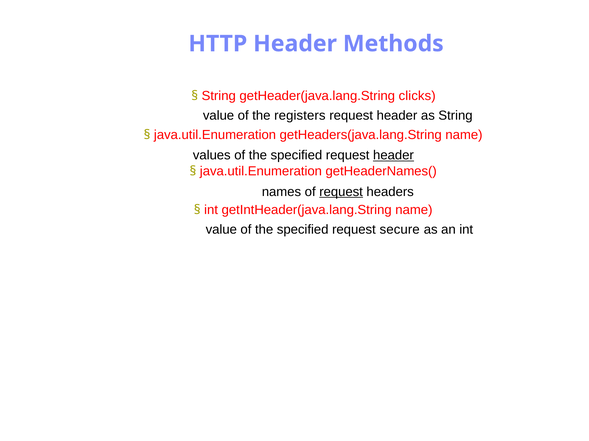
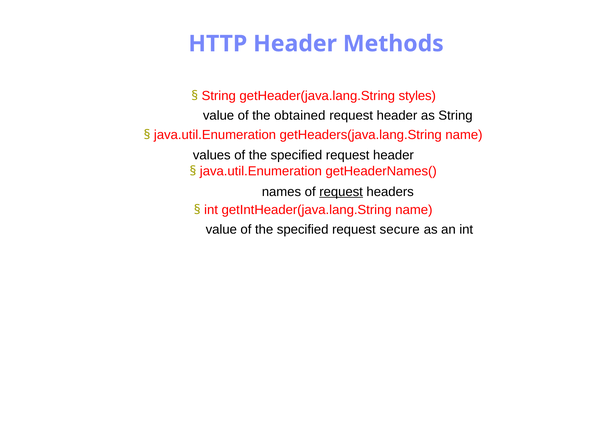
clicks: clicks -> styles
registers: registers -> obtained
header at (393, 155) underline: present -> none
